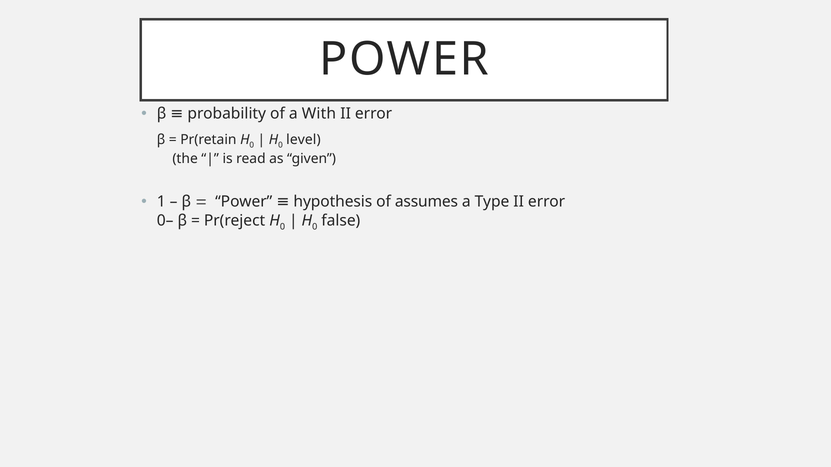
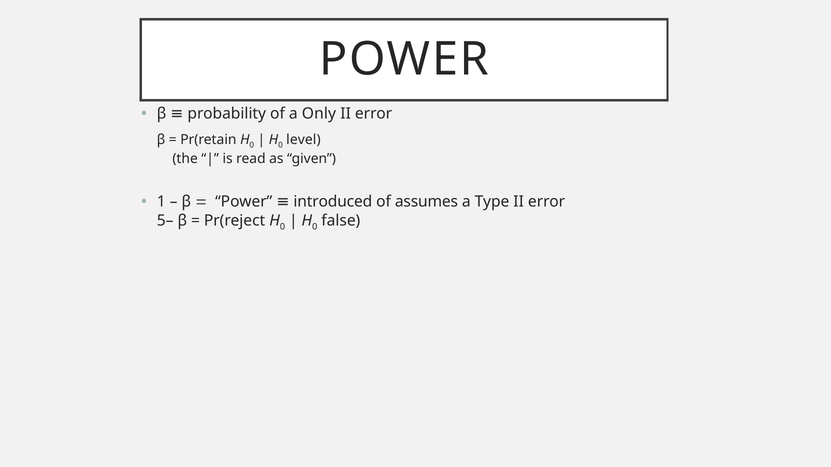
With: With -> Only
hypothesis: hypothesis -> introduced
0–: 0– -> 5–
